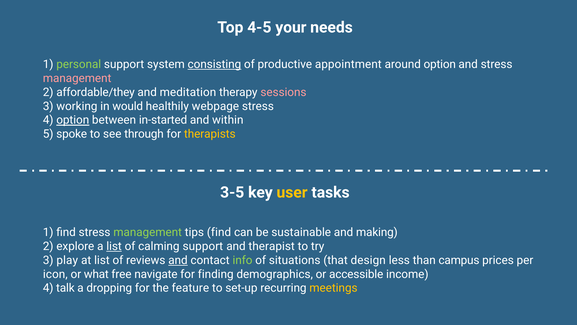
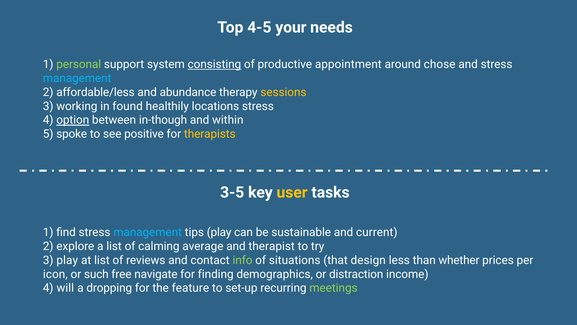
around option: option -> chose
management at (77, 78) colour: pink -> light blue
affordable/they: affordable/they -> affordable/less
meditation: meditation -> abundance
sessions colour: pink -> yellow
would: would -> found
webpage: webpage -> locations
in-started: in-started -> in-though
through: through -> positive
management at (148, 232) colour: light green -> light blue
tips find: find -> play
making: making -> current
list at (114, 246) underline: present -> none
calming support: support -> average
and at (178, 260) underline: present -> none
campus: campus -> whether
what: what -> such
accessible: accessible -> distraction
talk: talk -> will
meetings colour: yellow -> light green
